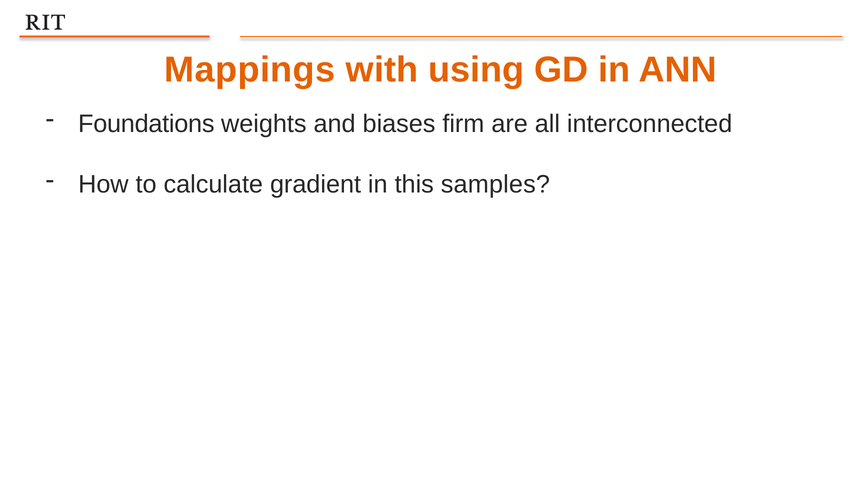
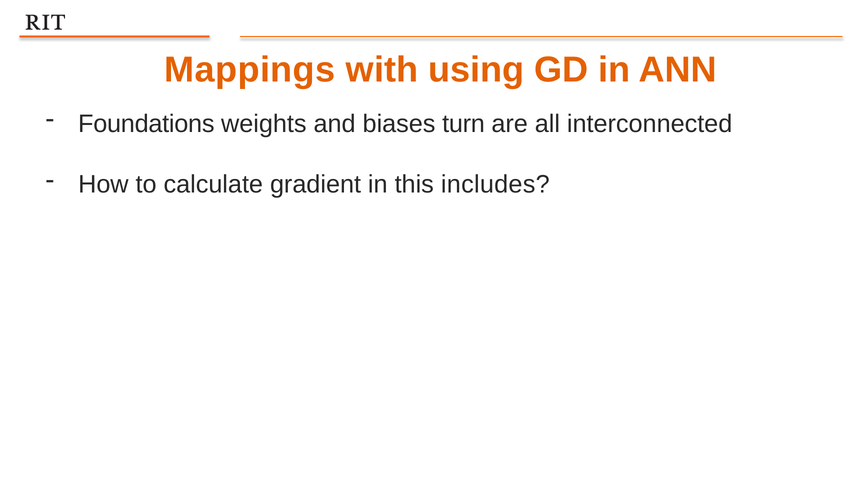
firm: firm -> turn
samples: samples -> includes
